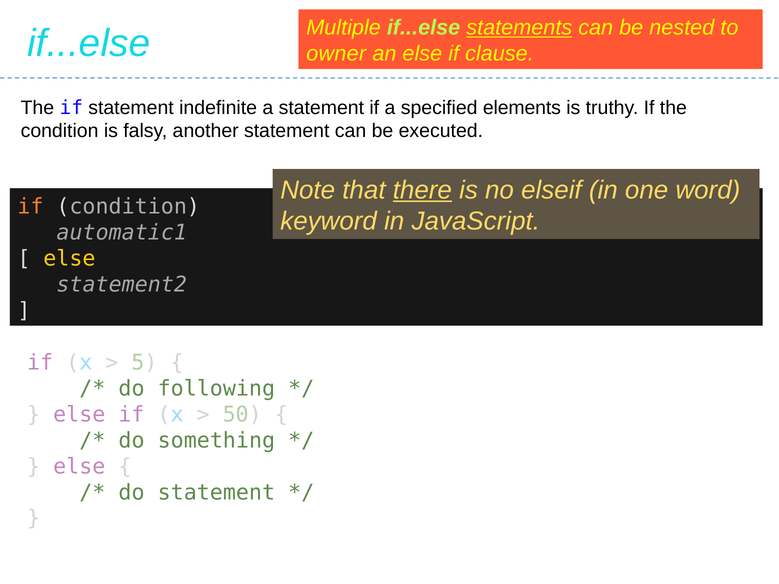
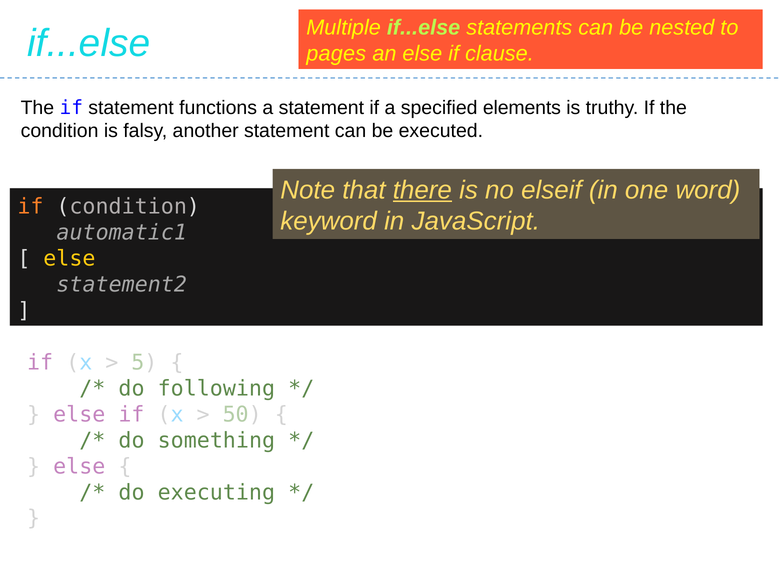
statements underline: present -> none
owner: owner -> pages
indefinite: indefinite -> functions
do statement: statement -> executing
